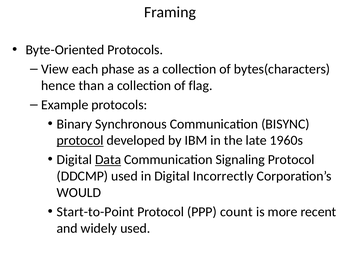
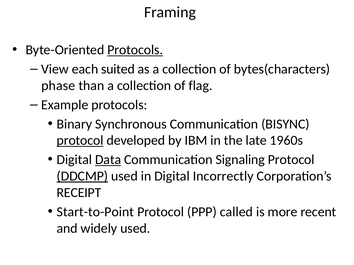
Protocols at (135, 50) underline: none -> present
phase: phase -> suited
hence: hence -> phase
DDCMP underline: none -> present
WOULD: WOULD -> RECEIPT
count: count -> called
